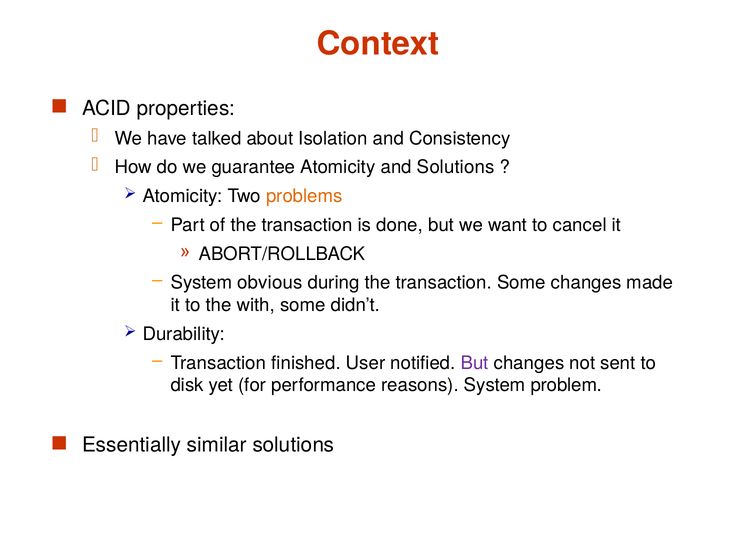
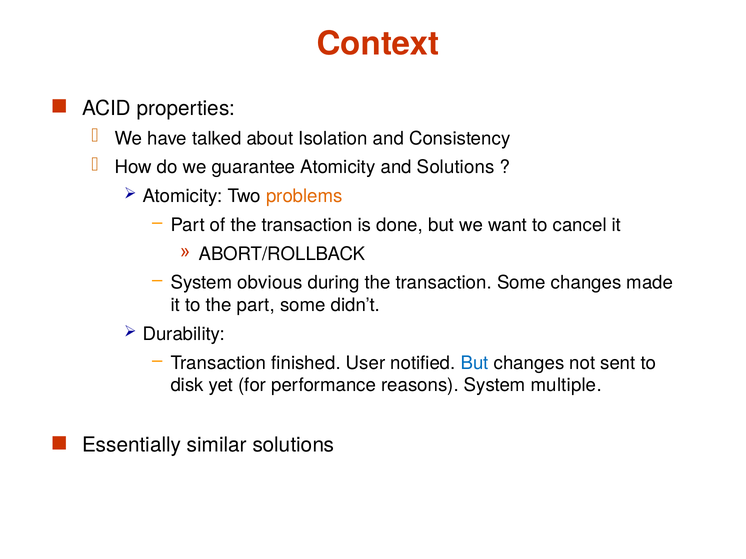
the with: with -> part
But at (475, 363) colour: purple -> blue
problem: problem -> multiple
